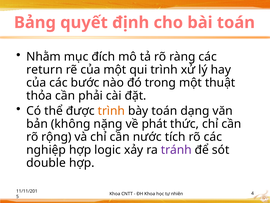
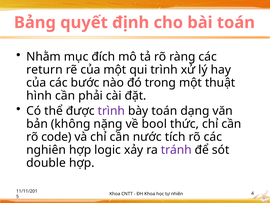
thỏa: thỏa -> hình
trình at (111, 111) colour: orange -> purple
phát: phát -> bool
rộng: rộng -> code
nghiệp: nghiệp -> nghiên
